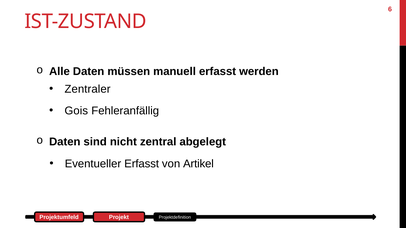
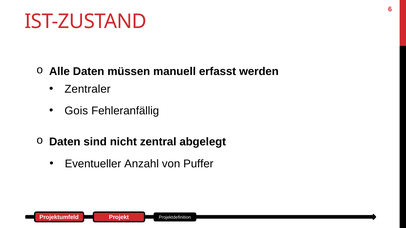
Eventueller Erfasst: Erfasst -> Anzahl
Artikel: Artikel -> Puffer
